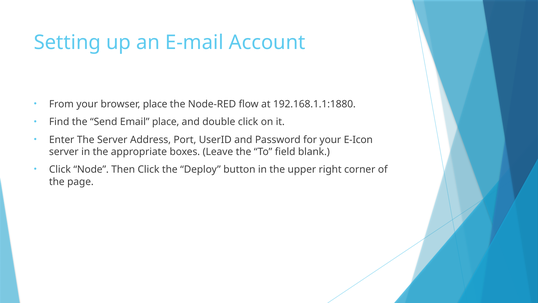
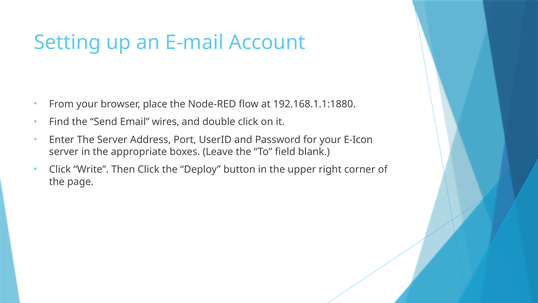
Email place: place -> wires
Node: Node -> Write
